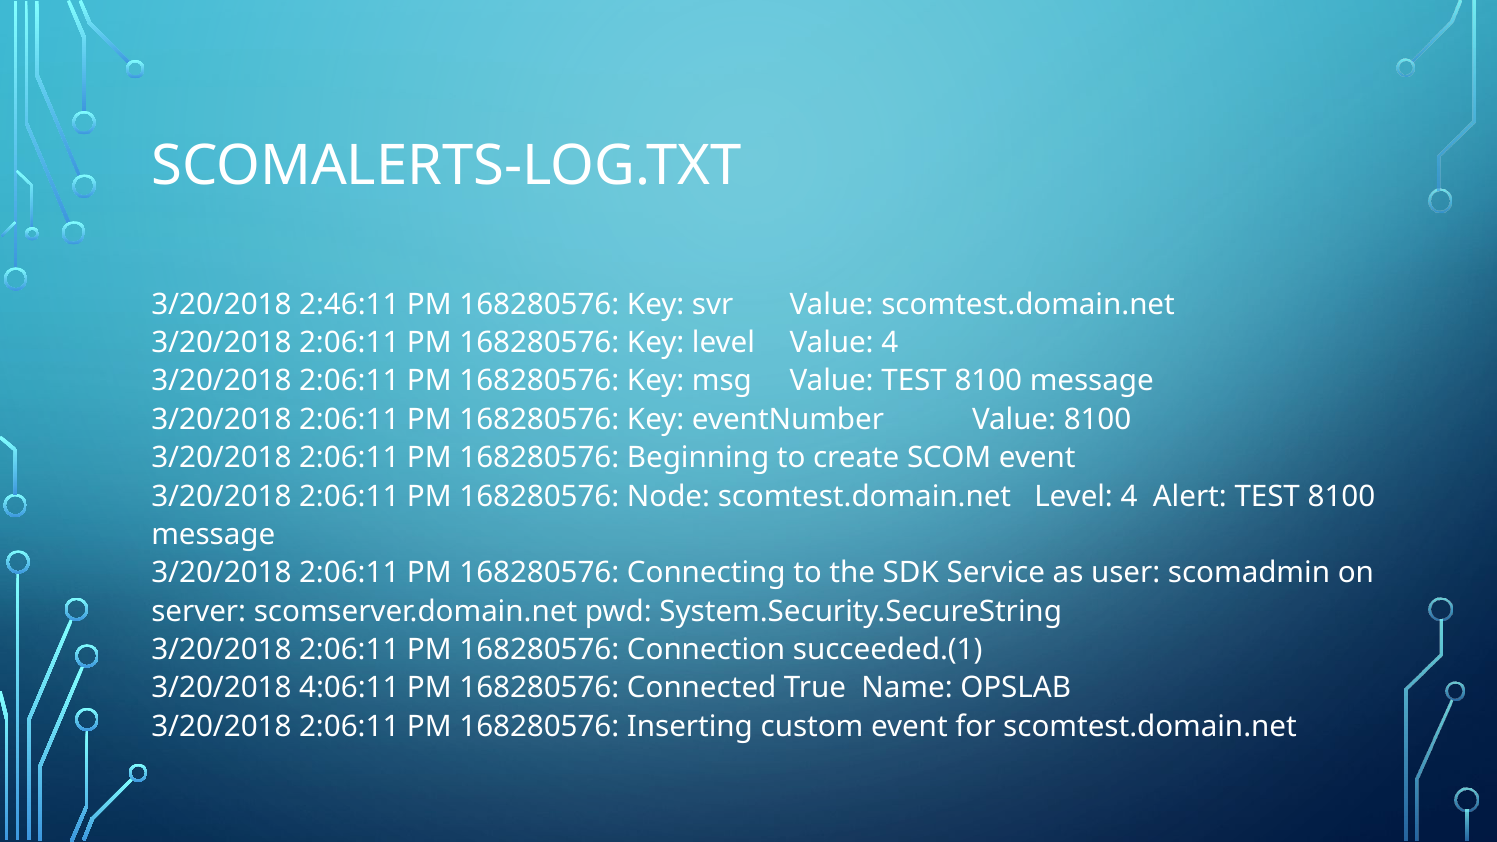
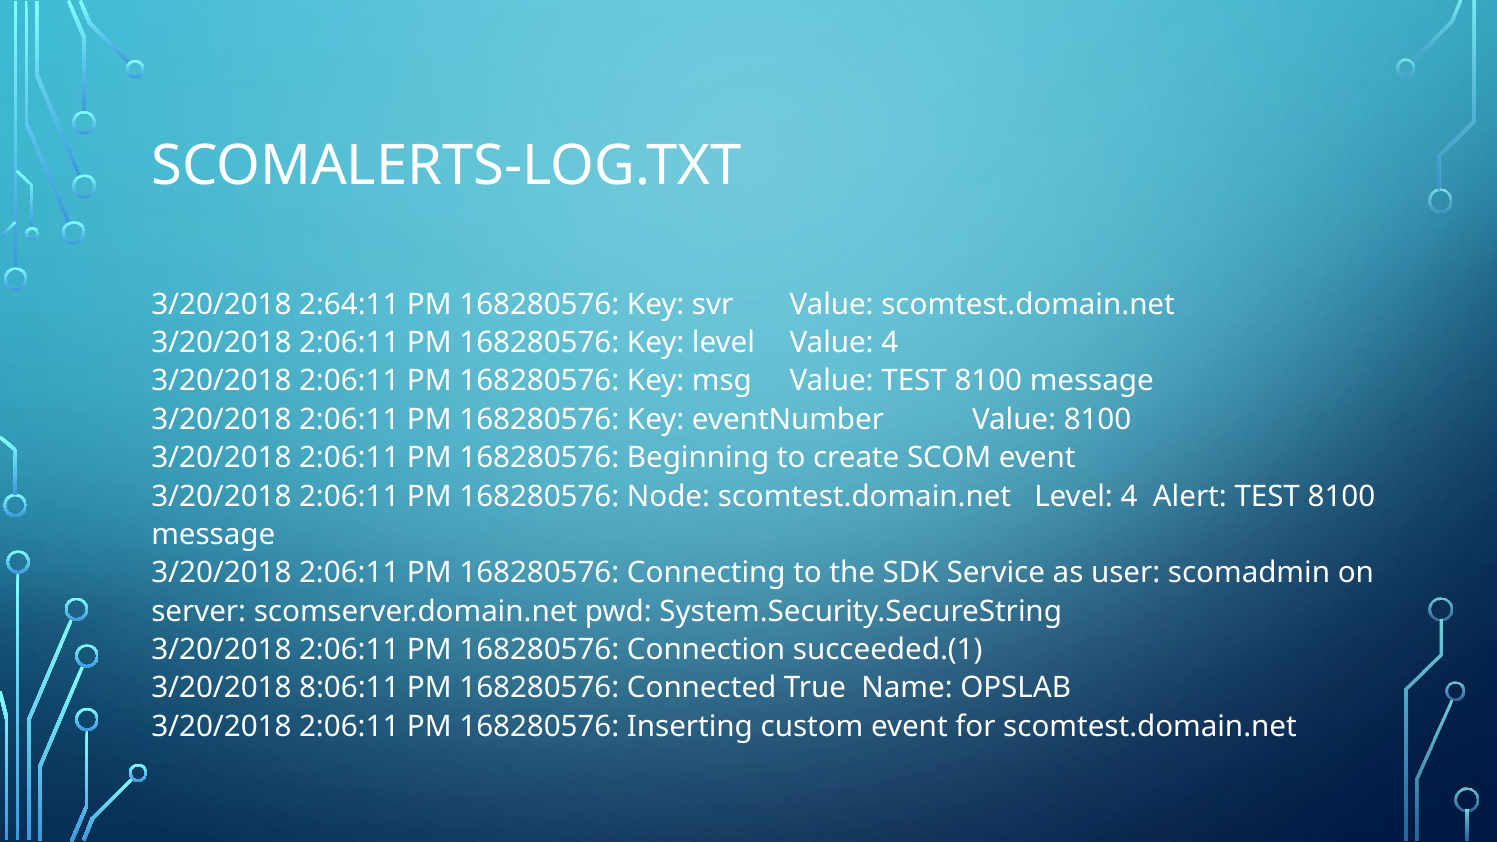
2:46:11: 2:46:11 -> 2:64:11
4:06:11: 4:06:11 -> 8:06:11
